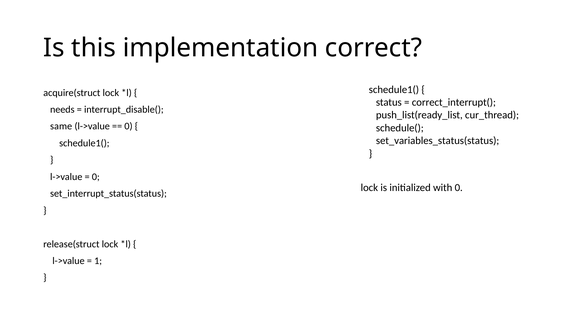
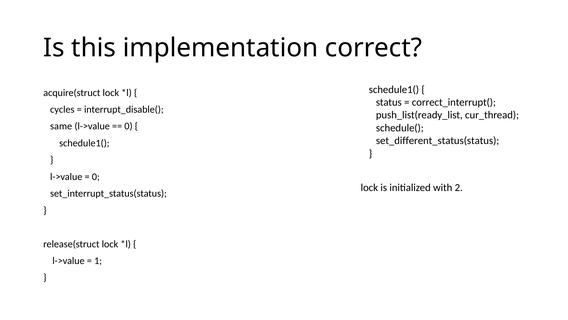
needs: needs -> cycles
set_variables_status(status: set_variables_status(status -> set_different_status(status
with 0: 0 -> 2
